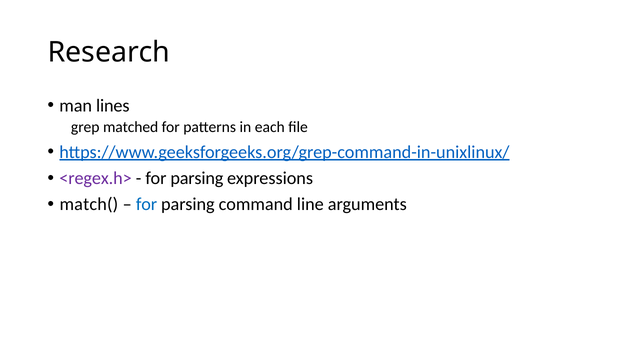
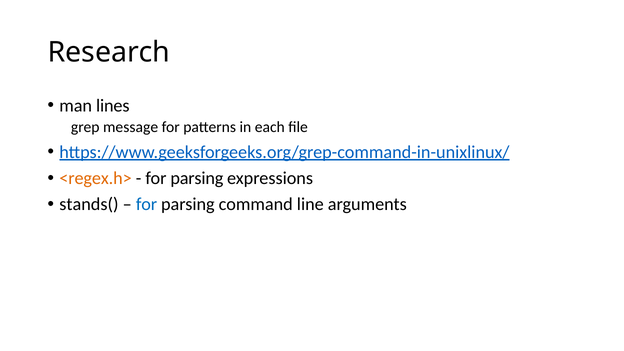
matched: matched -> message
<regex.h> colour: purple -> orange
match(: match( -> stands(
